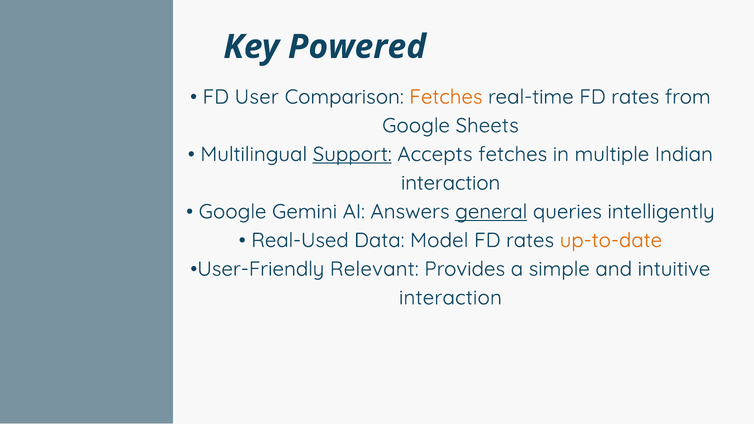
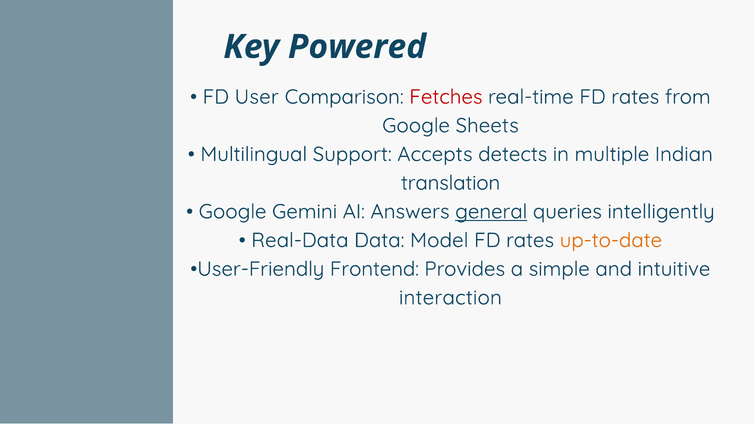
Fetches at (446, 97) colour: orange -> red
Support underline: present -> none
Accepts fetches: fetches -> detects
interaction at (451, 183): interaction -> translation
Real-Used: Real-Used -> Real-Data
Relevant: Relevant -> Frontend
